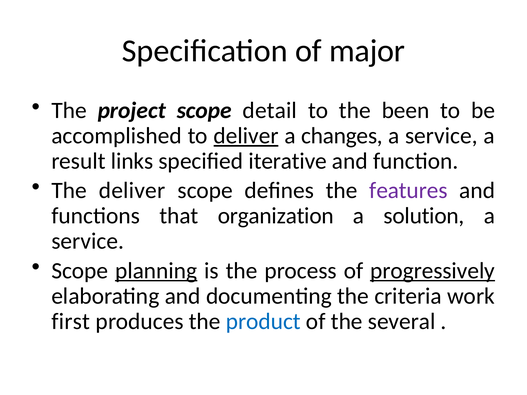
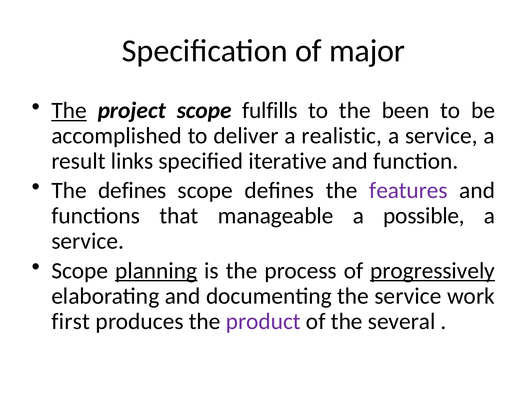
The at (69, 111) underline: none -> present
detail: detail -> fulfills
deliver at (246, 136) underline: present -> none
changes: changes -> realistic
The deliver: deliver -> defines
organization: organization -> manageable
solution: solution -> possible
the criteria: criteria -> service
product colour: blue -> purple
